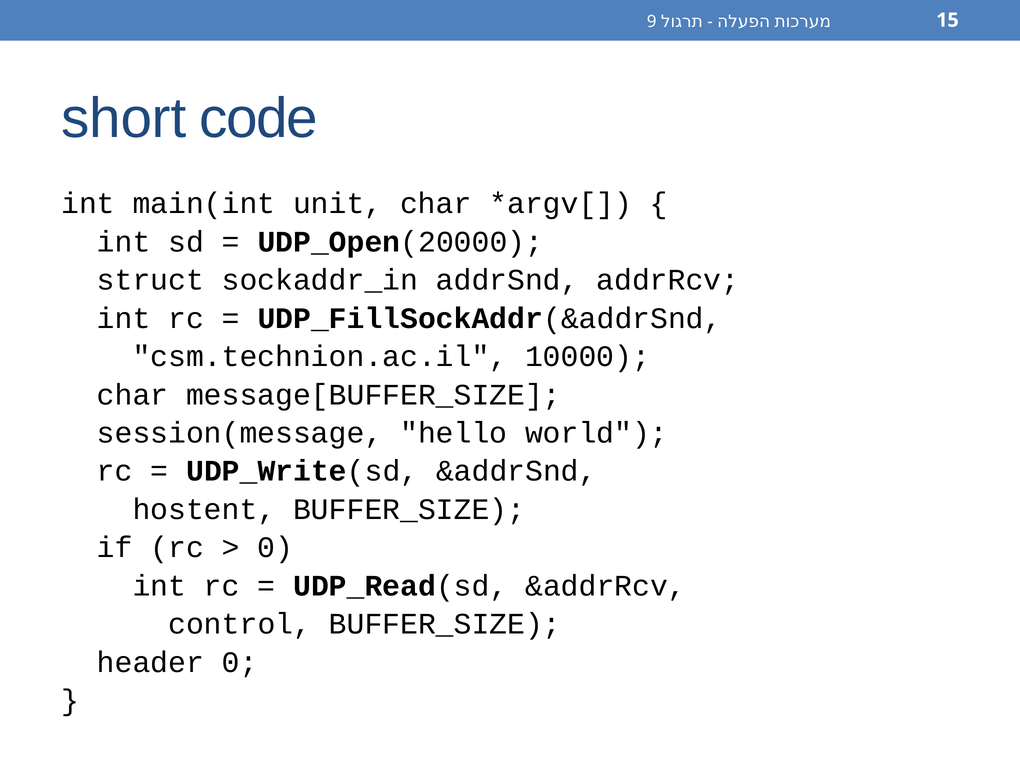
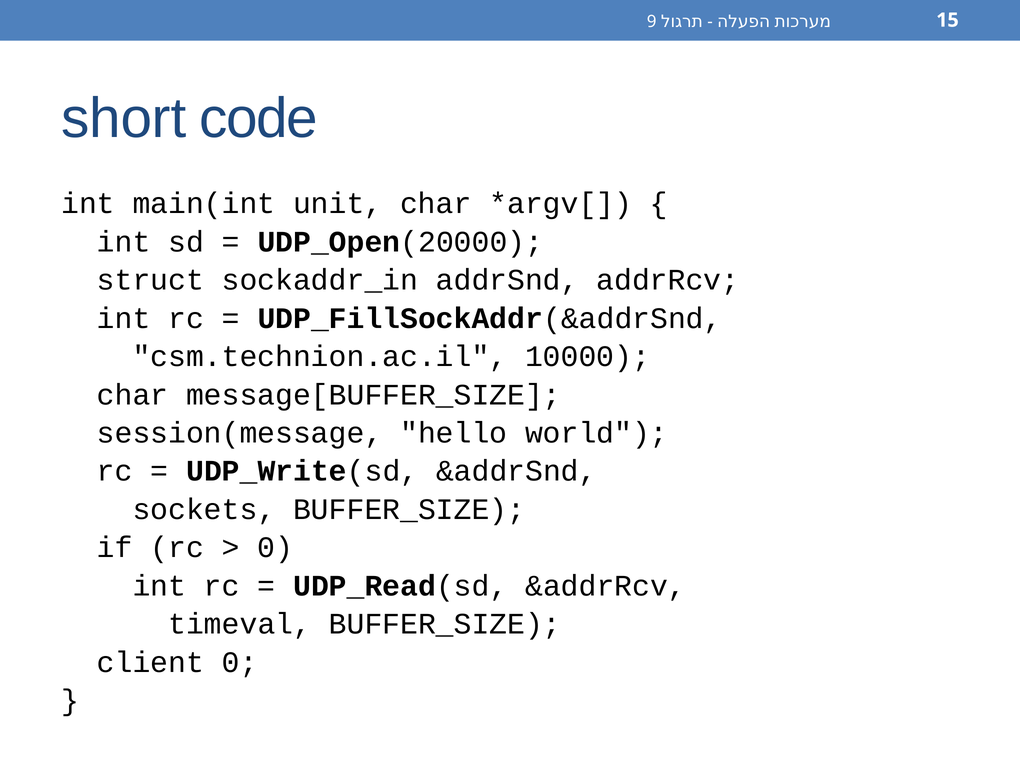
hostent: hostent -> sockets
control: control -> timeval
header: header -> client
